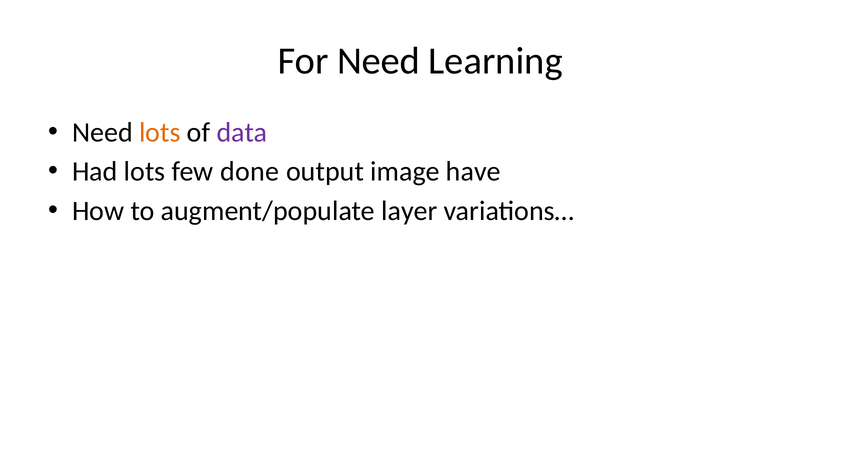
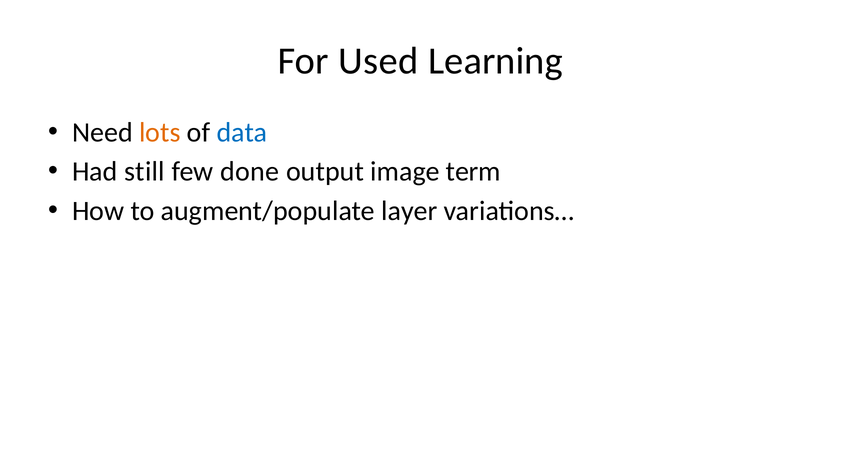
For Need: Need -> Used
data colour: purple -> blue
Had lots: lots -> still
have: have -> term
